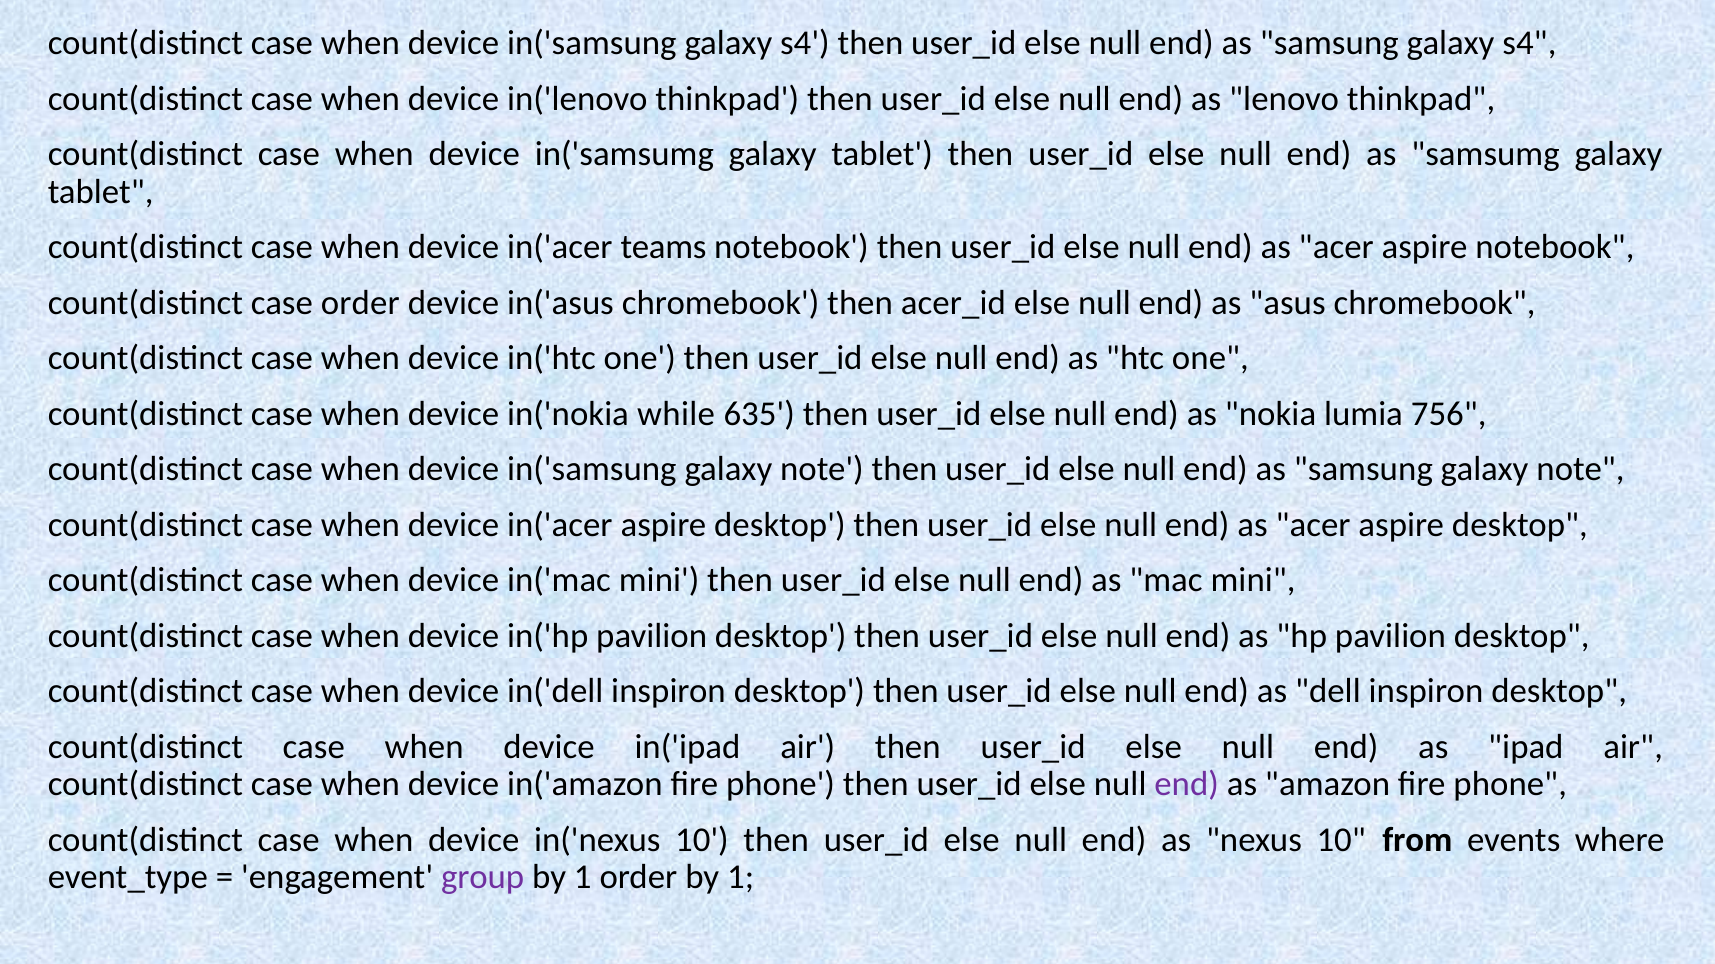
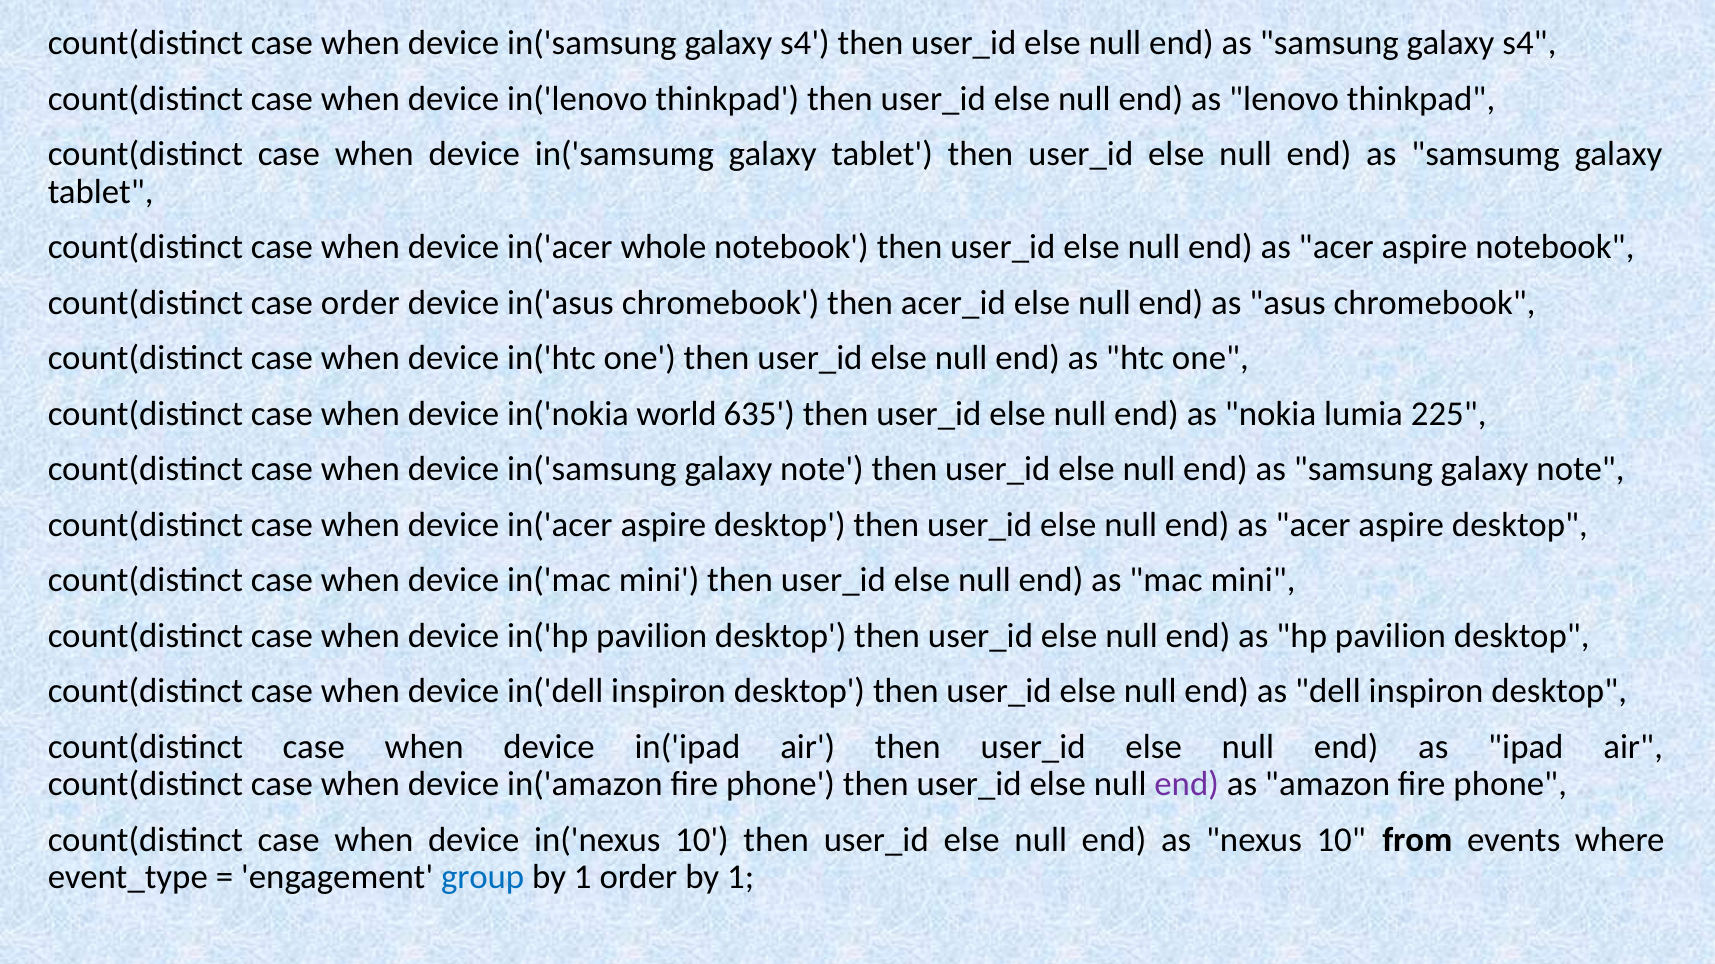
teams: teams -> whole
while: while -> world
756: 756 -> 225
group colour: purple -> blue
